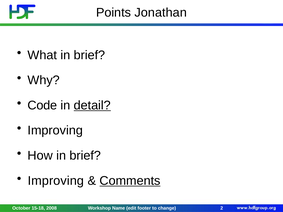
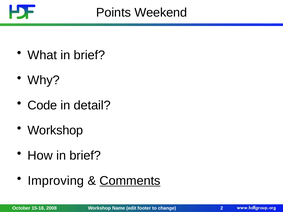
Jonathan: Jonathan -> Weekend
detail underline: present -> none
Improving at (55, 131): Improving -> Workshop
